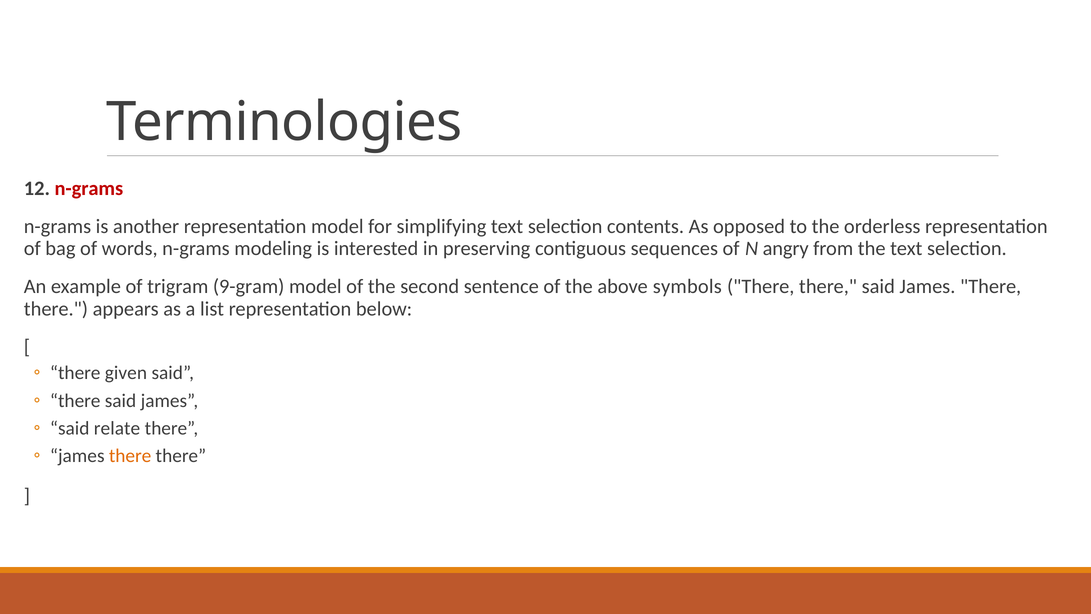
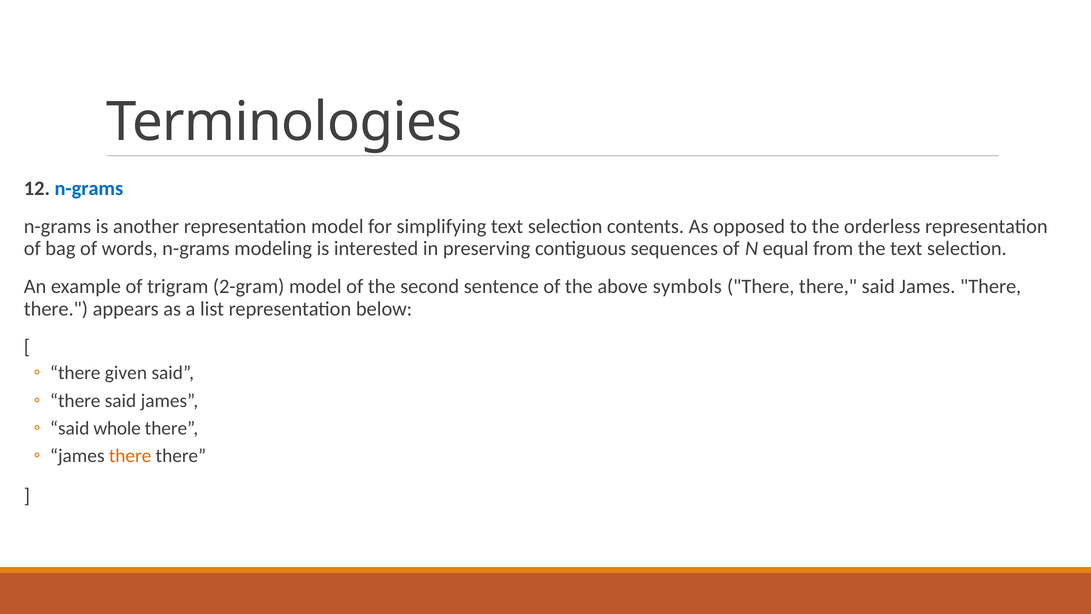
n-grams at (89, 188) colour: red -> blue
angry: angry -> equal
9-gram: 9-gram -> 2-gram
relate: relate -> whole
